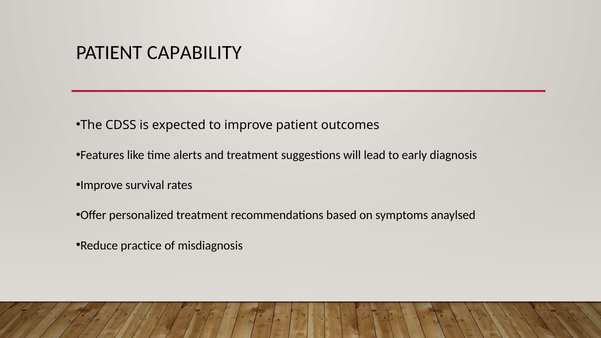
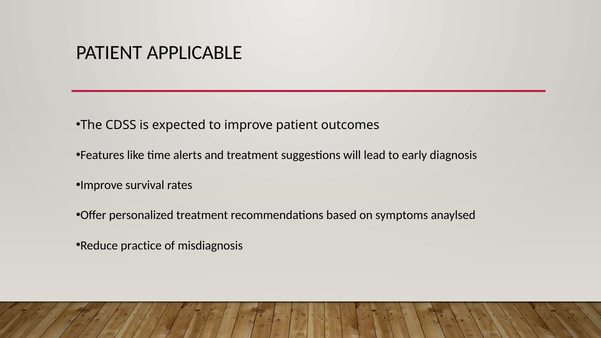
CAPABILITY: CAPABILITY -> APPLICABLE
